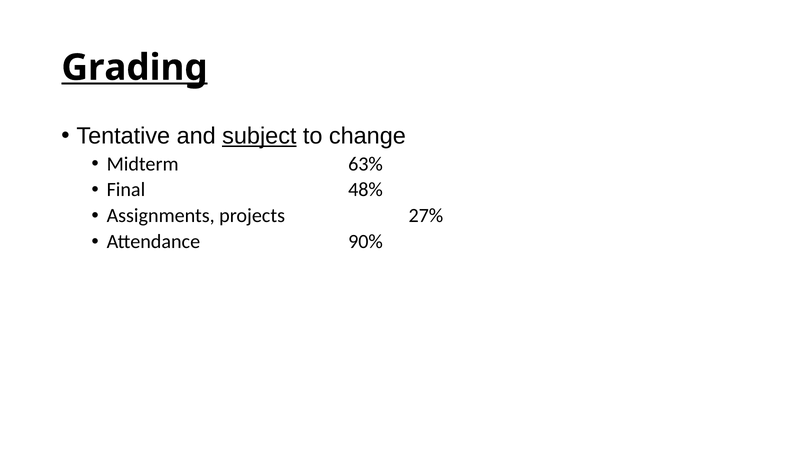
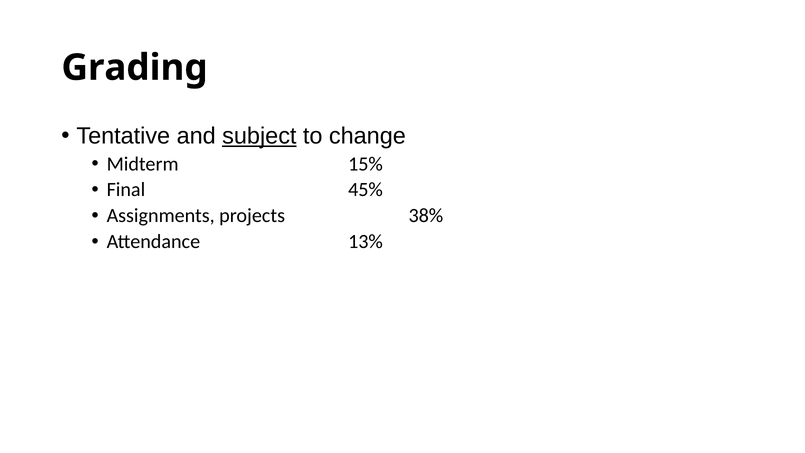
Grading underline: present -> none
63%: 63% -> 15%
48%: 48% -> 45%
27%: 27% -> 38%
90%: 90% -> 13%
